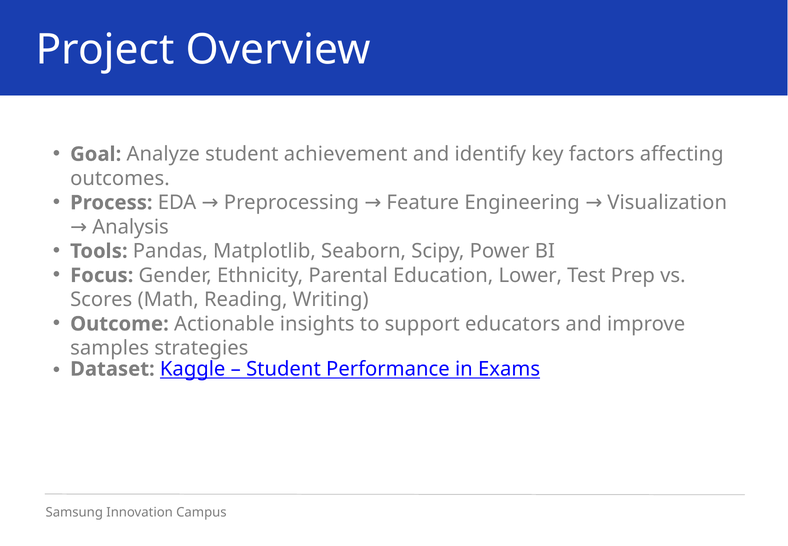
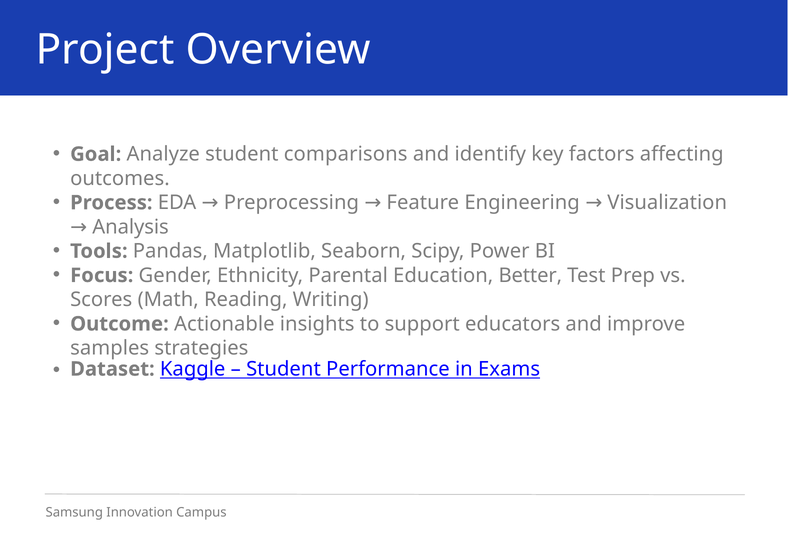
achievement: achievement -> comparisons
Lower: Lower -> Better
